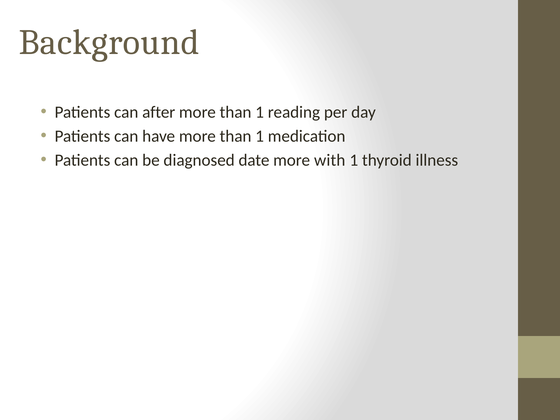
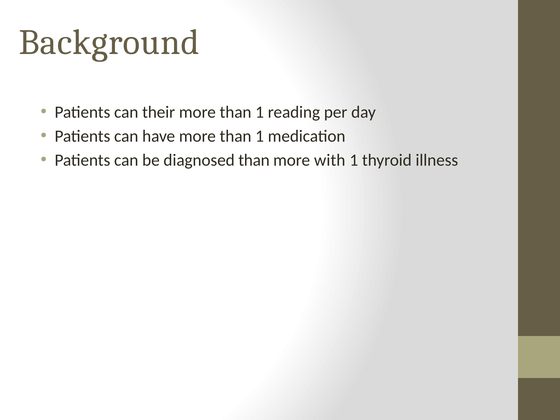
after: after -> their
diagnosed date: date -> than
